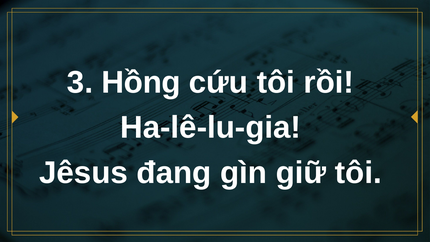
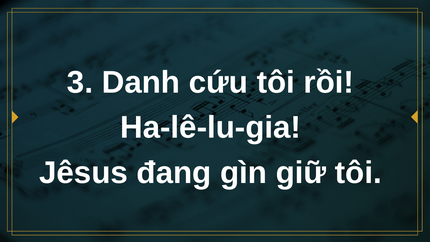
Hồng: Hồng -> Danh
